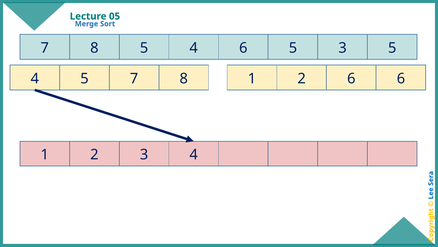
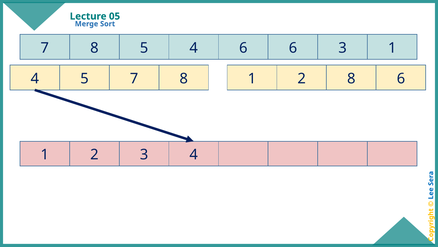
6 5: 5 -> 6
3 5: 5 -> 1
5 6: 6 -> 8
